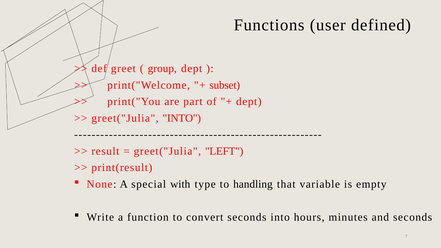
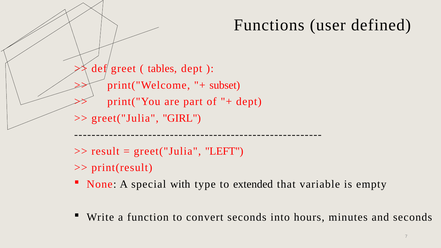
group: group -> tables
greet("Julia INTO: INTO -> GIRL
handling: handling -> extended
